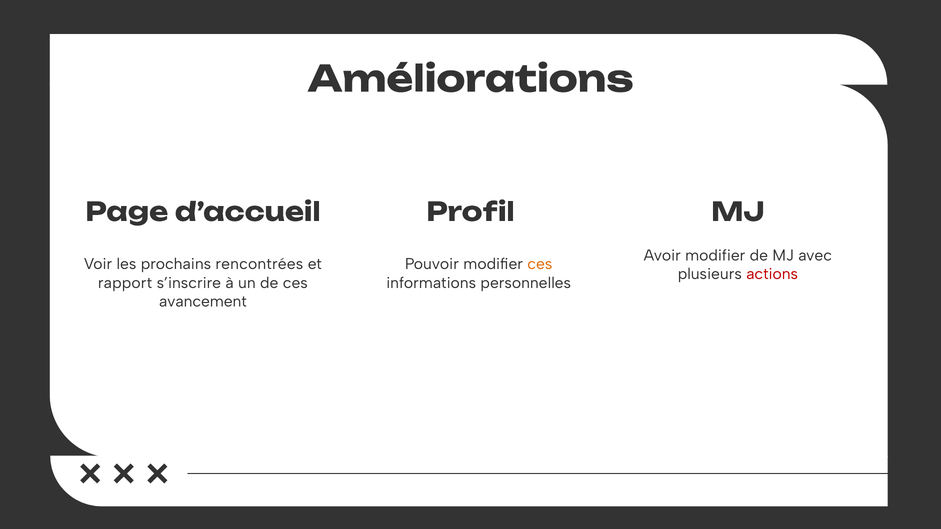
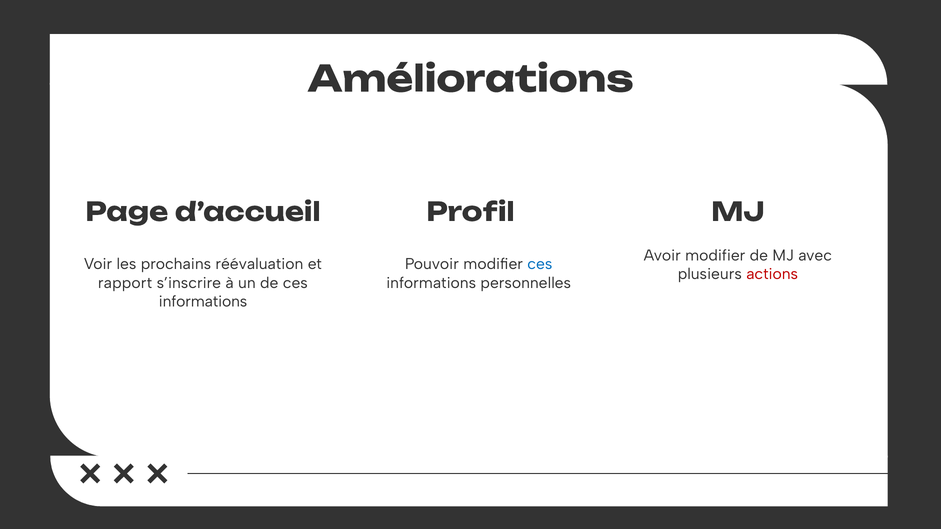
rencontrées: rencontrées -> réévaluation
ces at (540, 264) colour: orange -> blue
avancement at (203, 302): avancement -> informations
